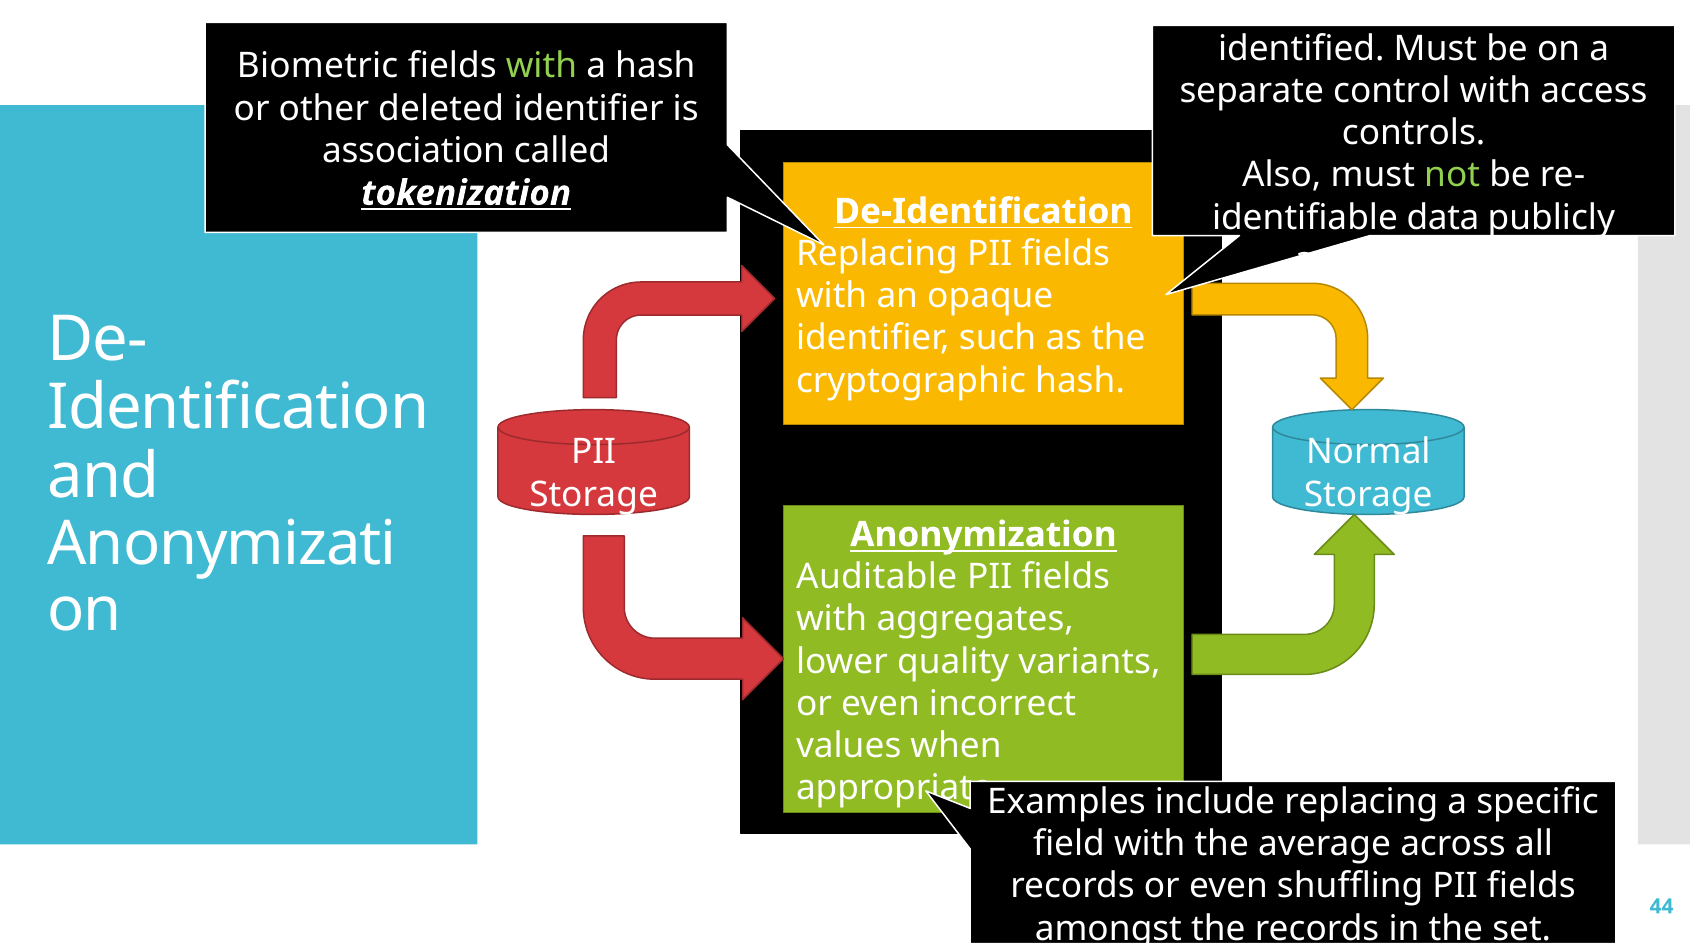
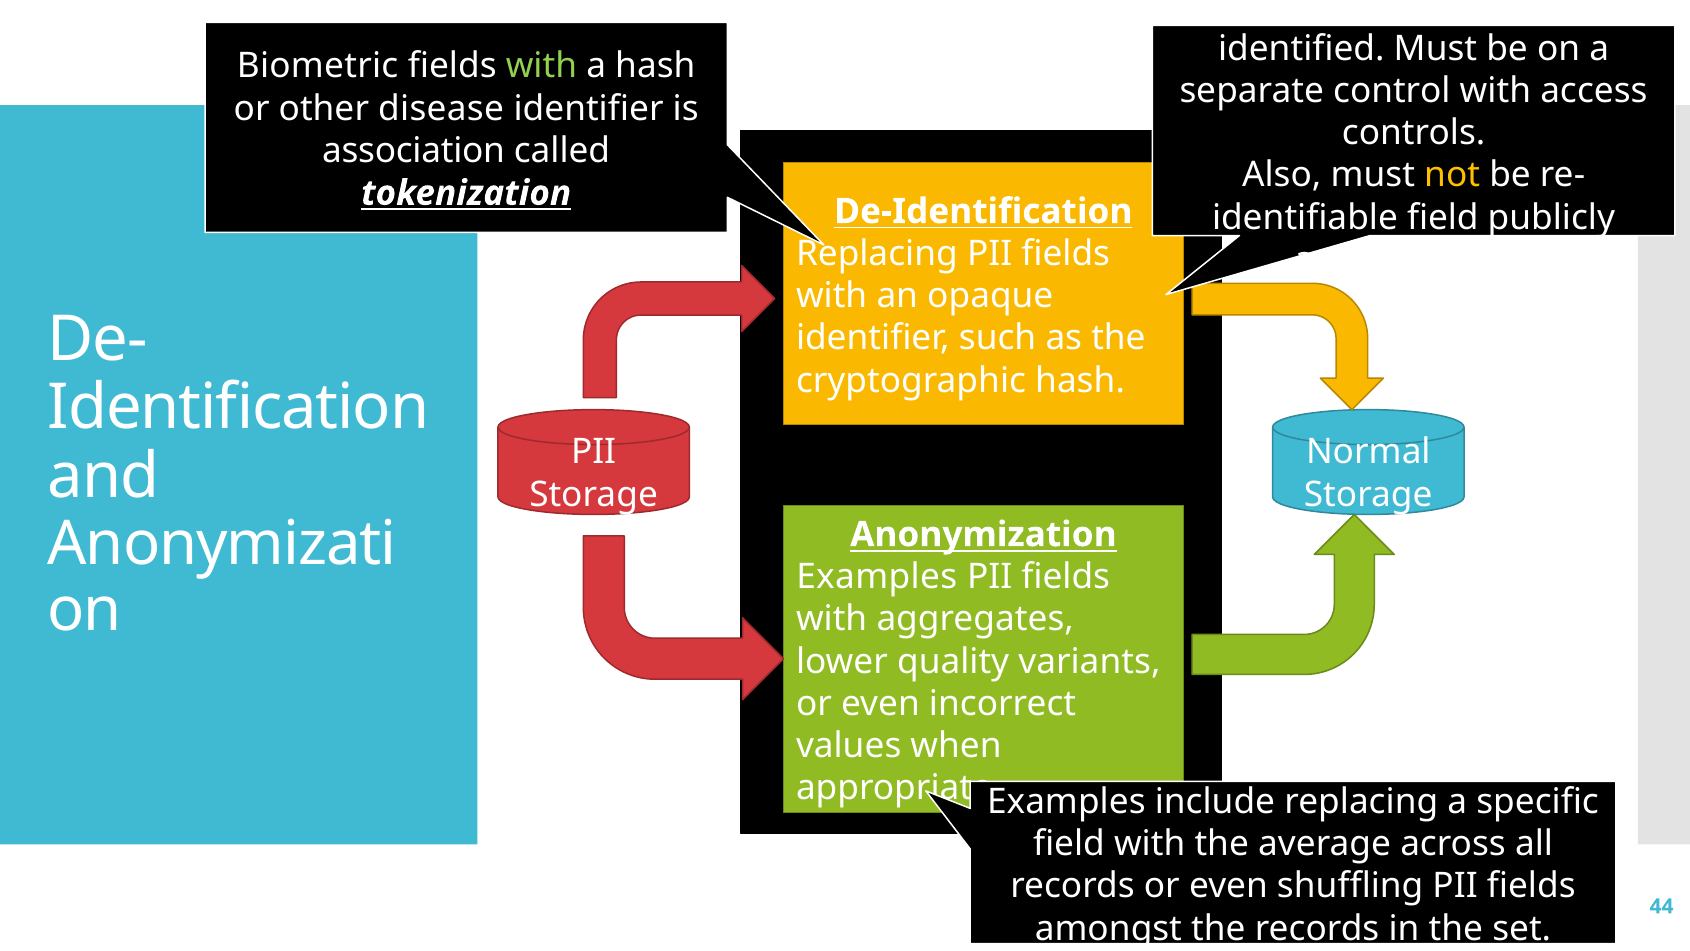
deleted: deleted -> disease
not colour: light green -> yellow
data at (1443, 217): data -> field
Auditable at (877, 577): Auditable -> Examples
